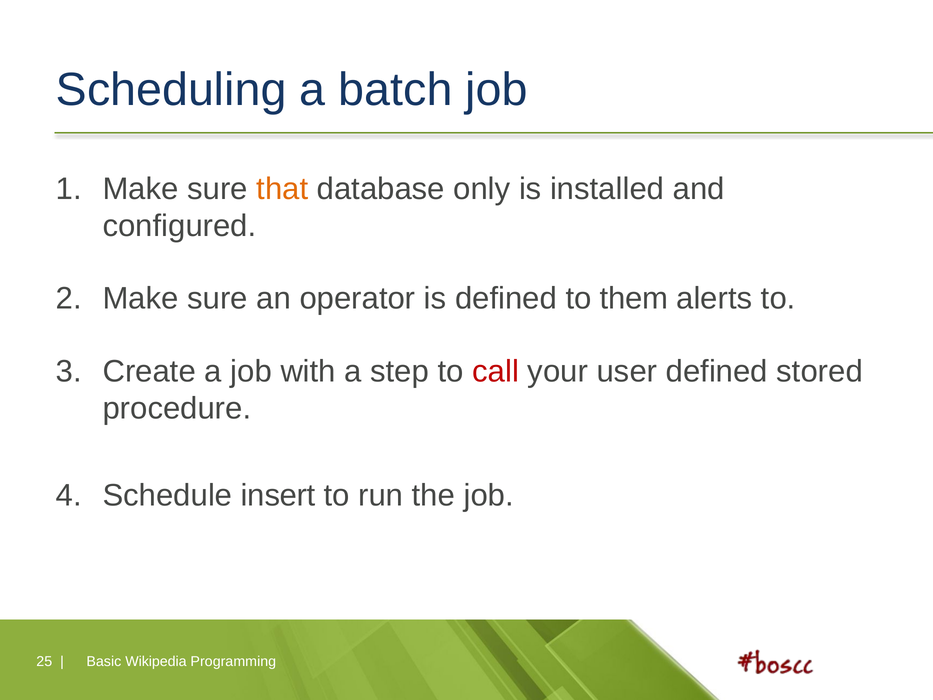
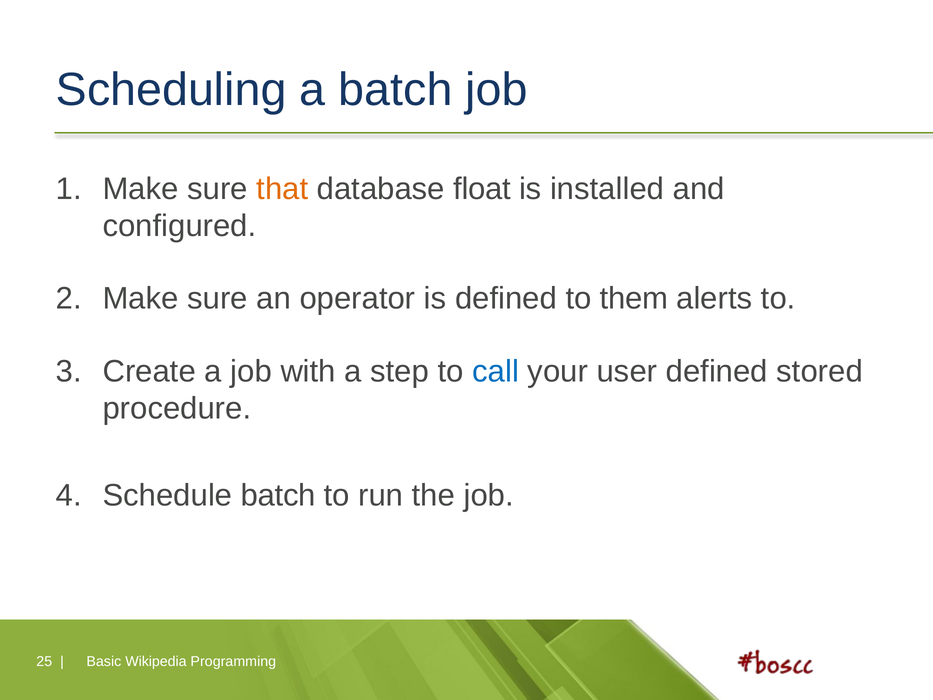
only: only -> float
call colour: red -> blue
Schedule insert: insert -> batch
